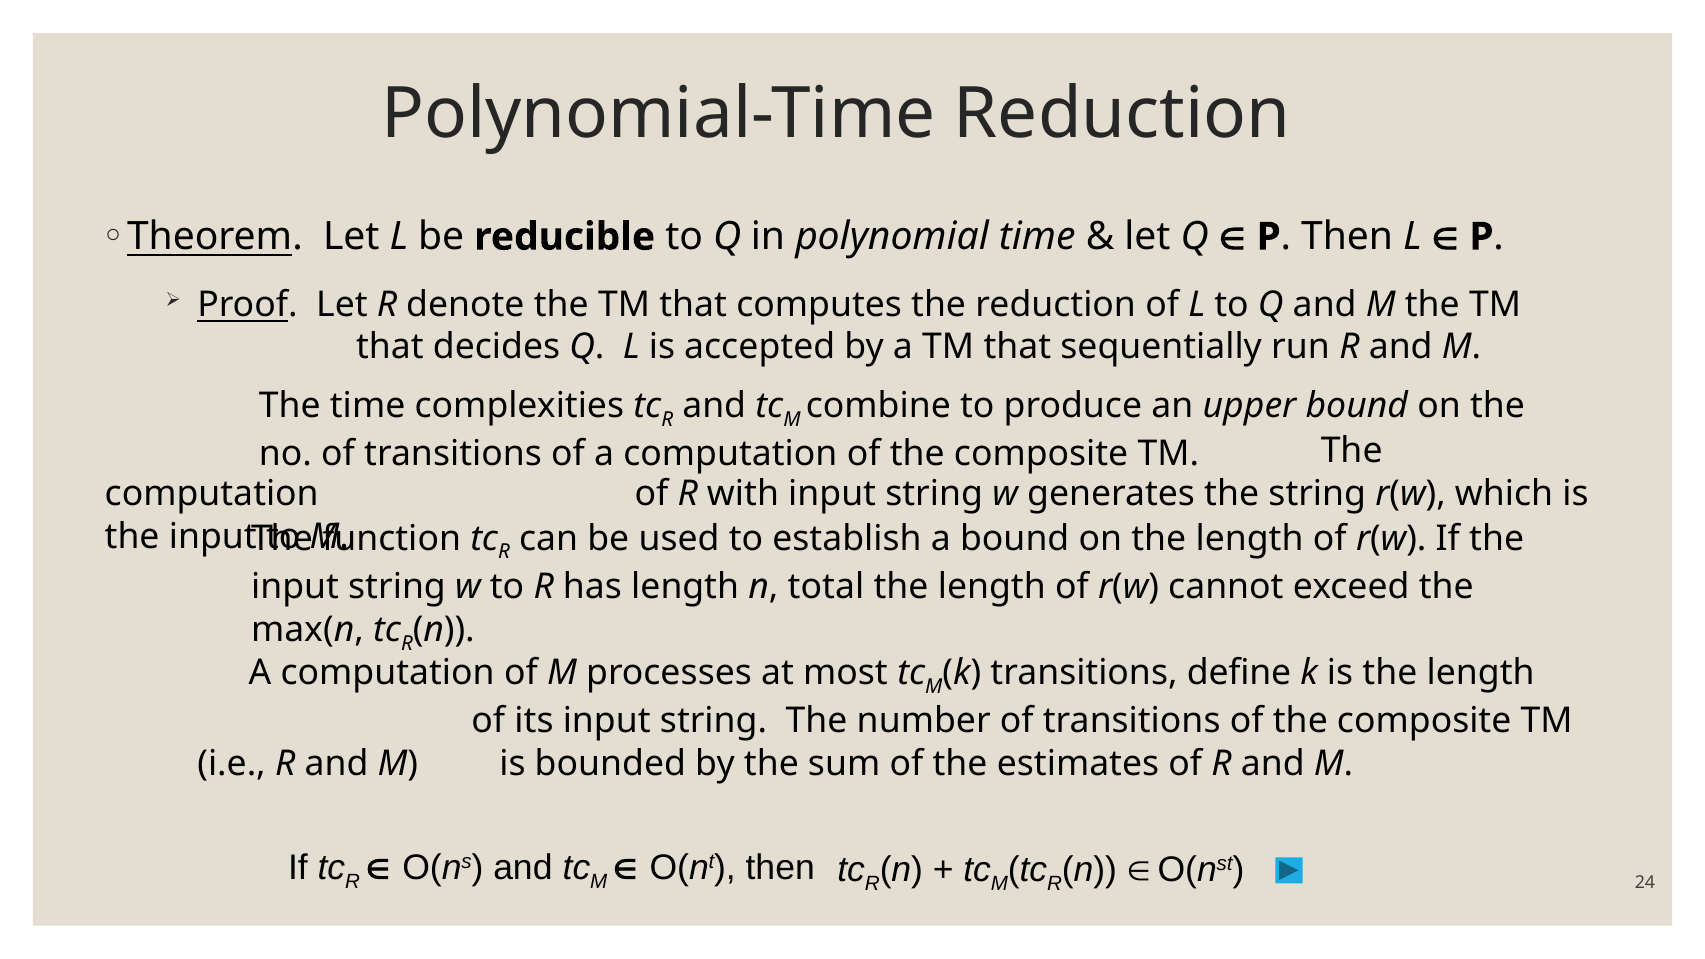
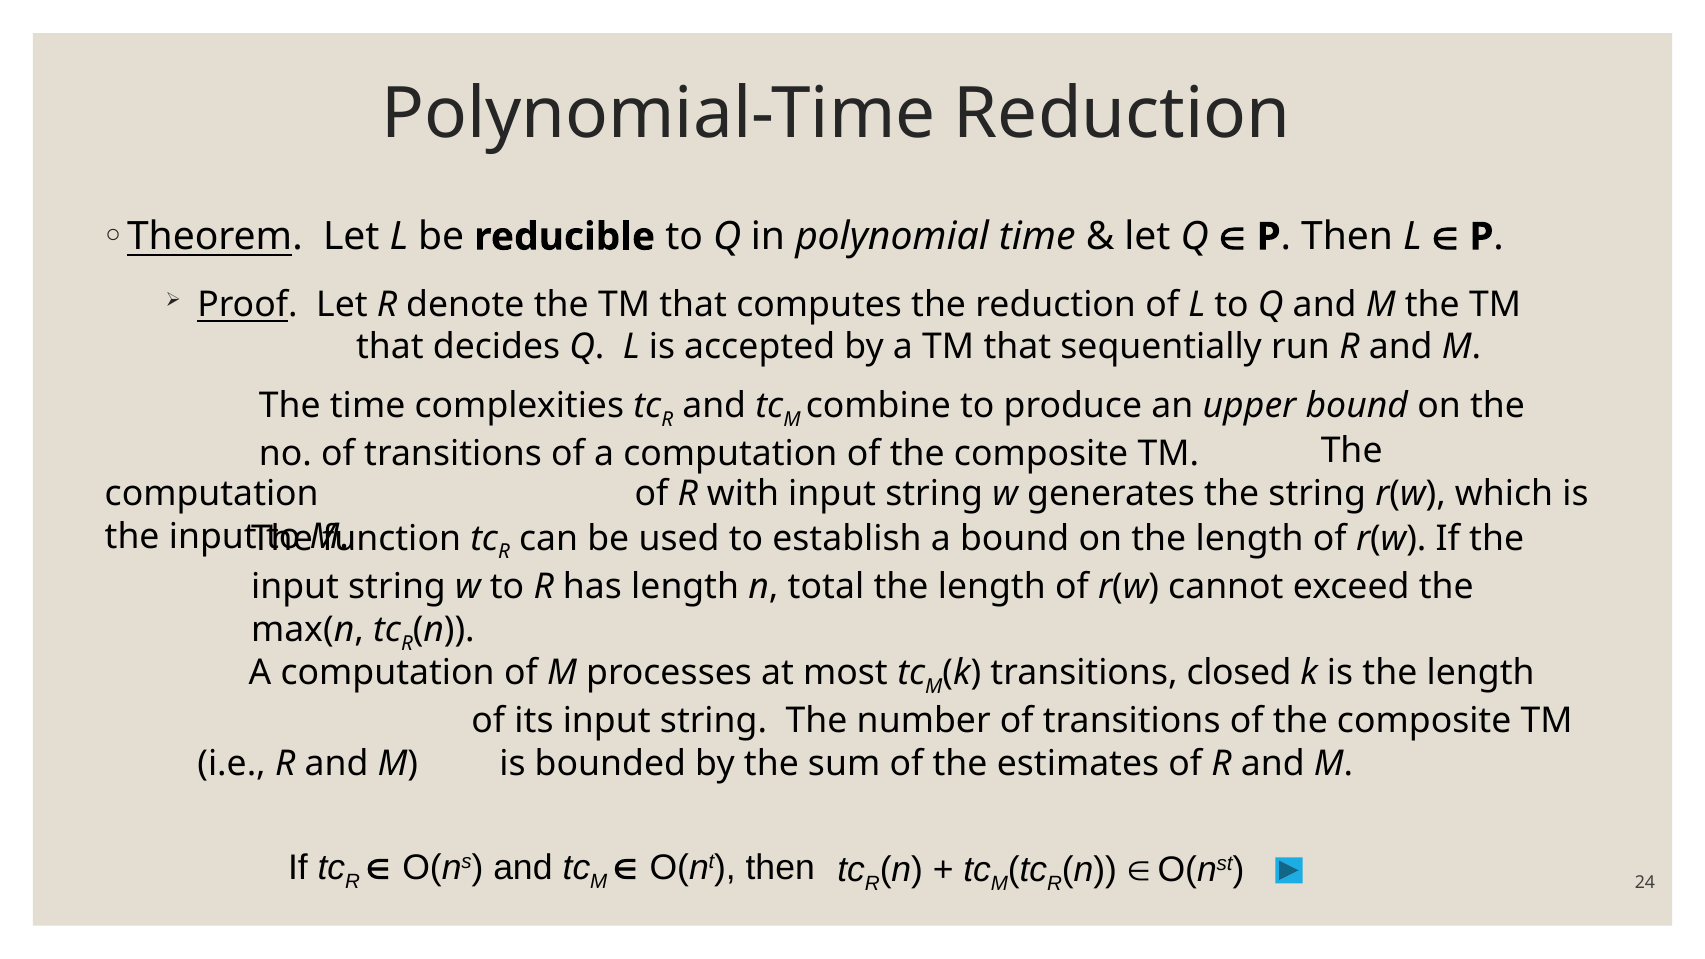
define: define -> closed
